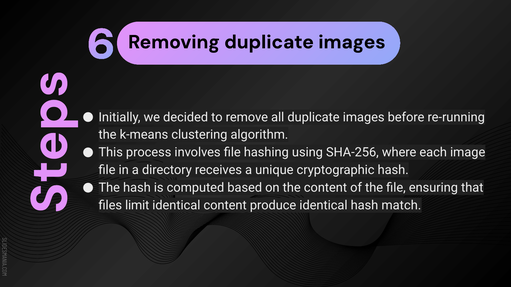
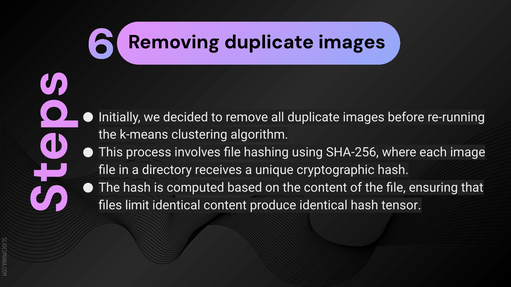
match: match -> tensor
